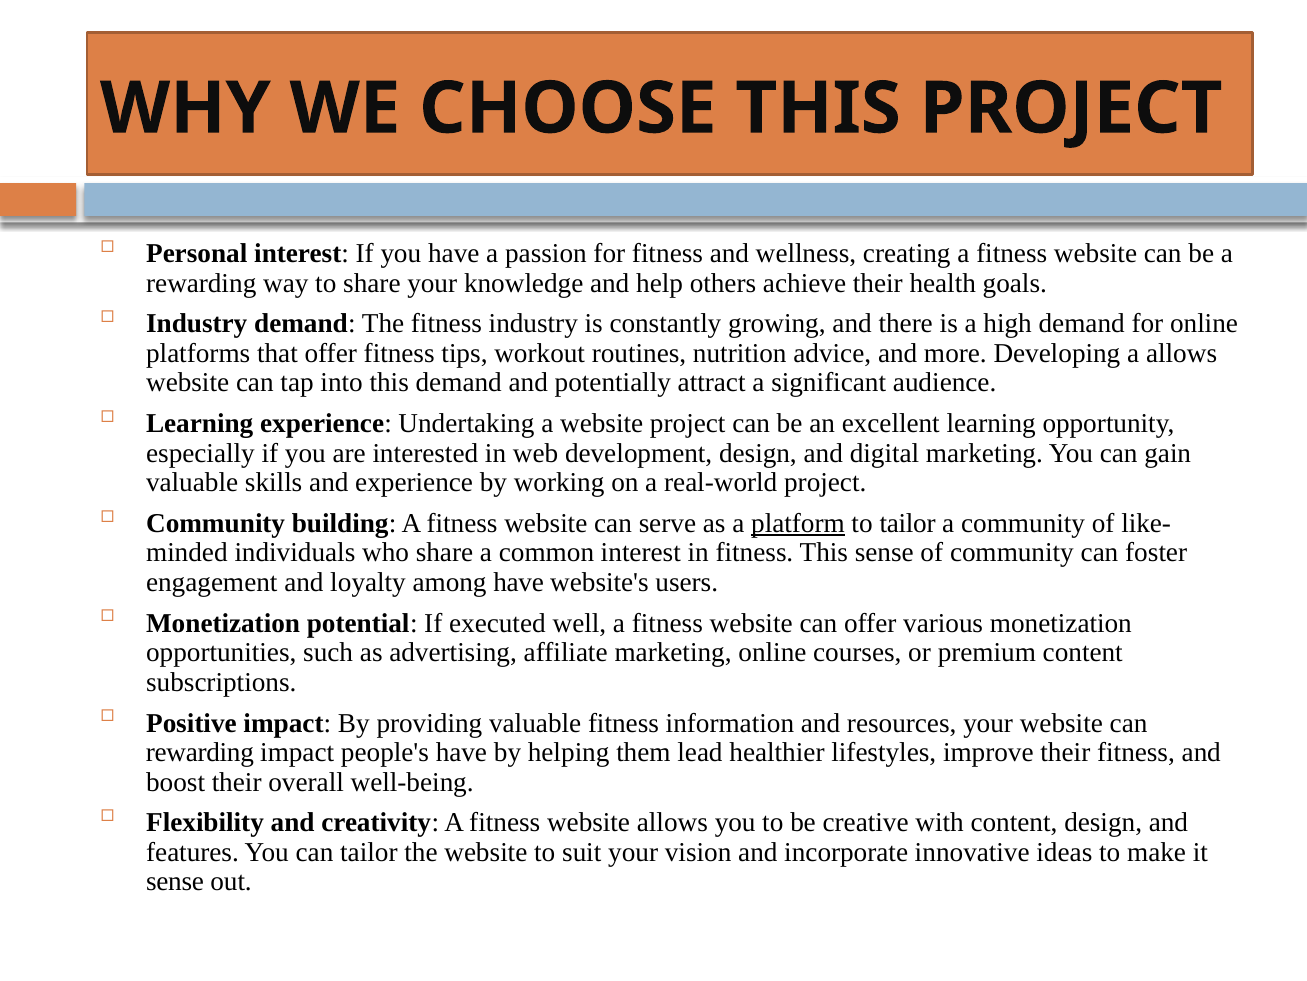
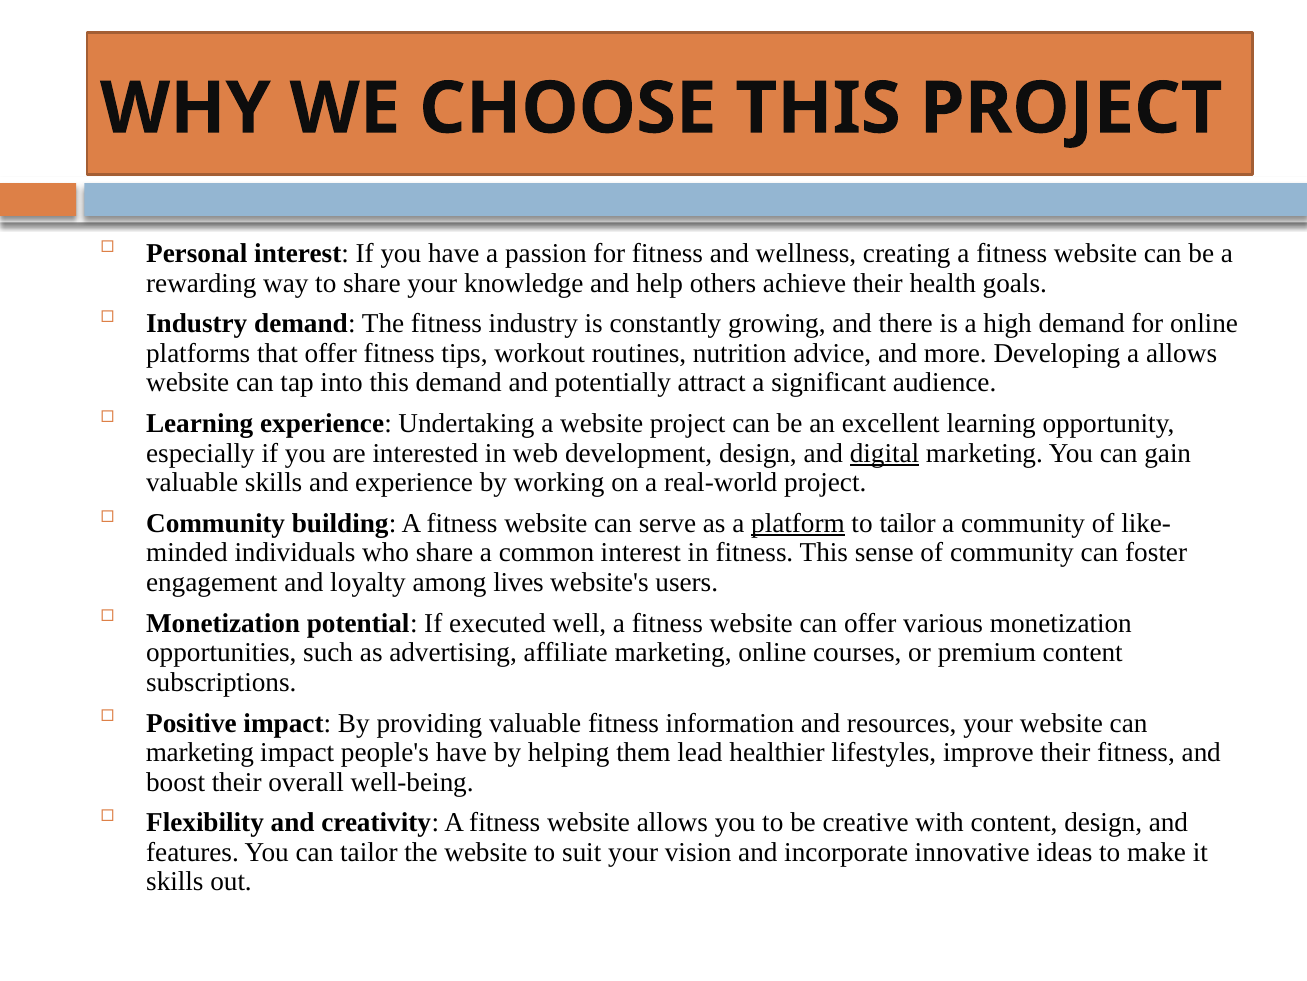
digital underline: none -> present
among have: have -> lives
rewarding at (200, 752): rewarding -> marketing
sense at (175, 881): sense -> skills
